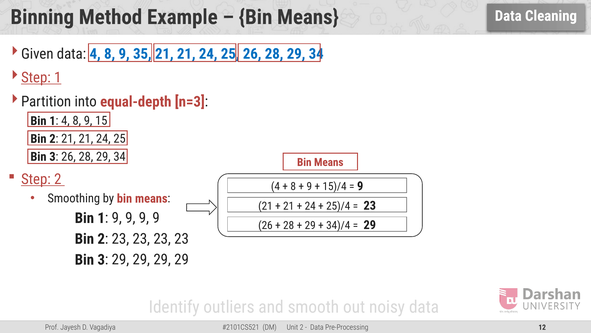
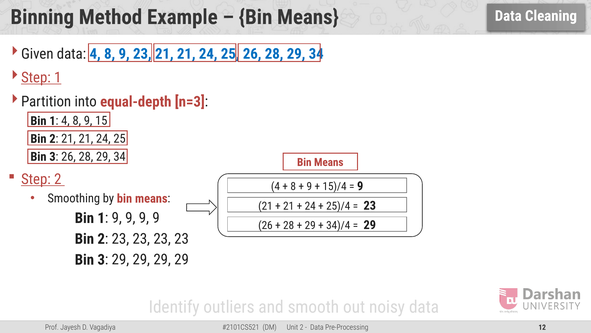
9 35: 35 -> 23
